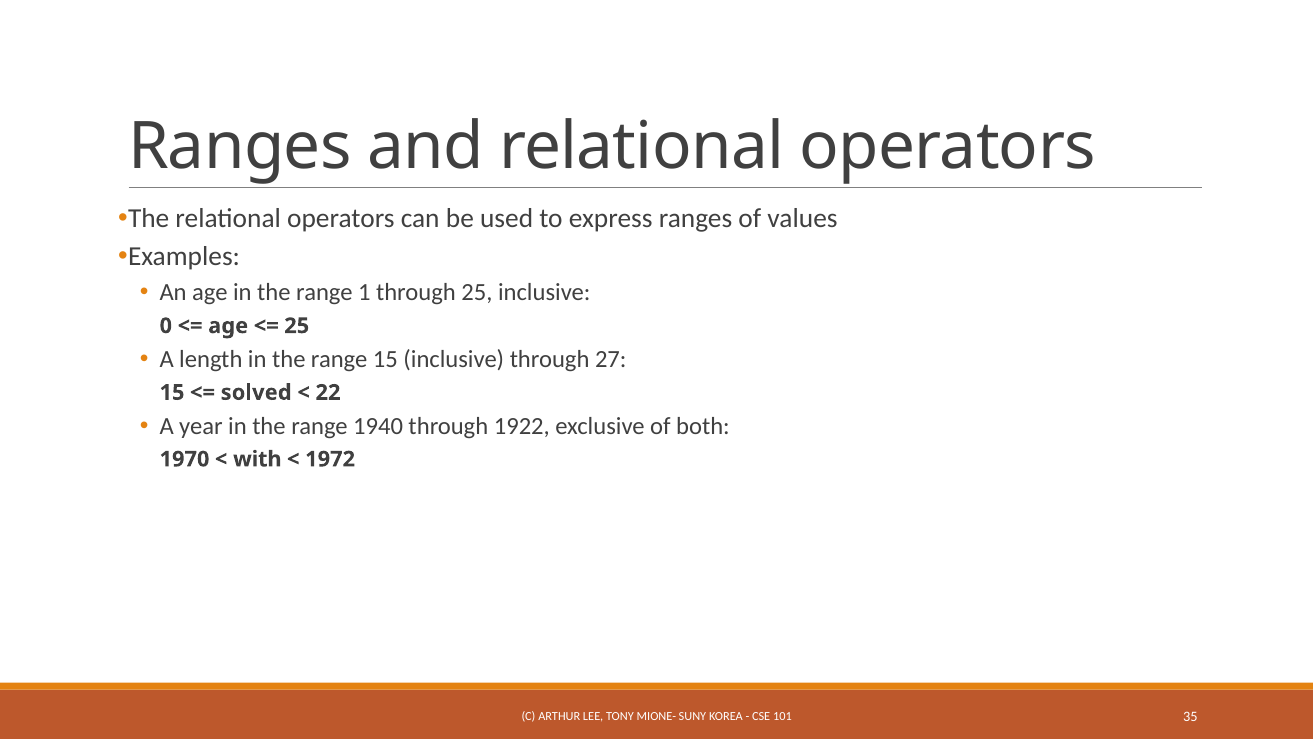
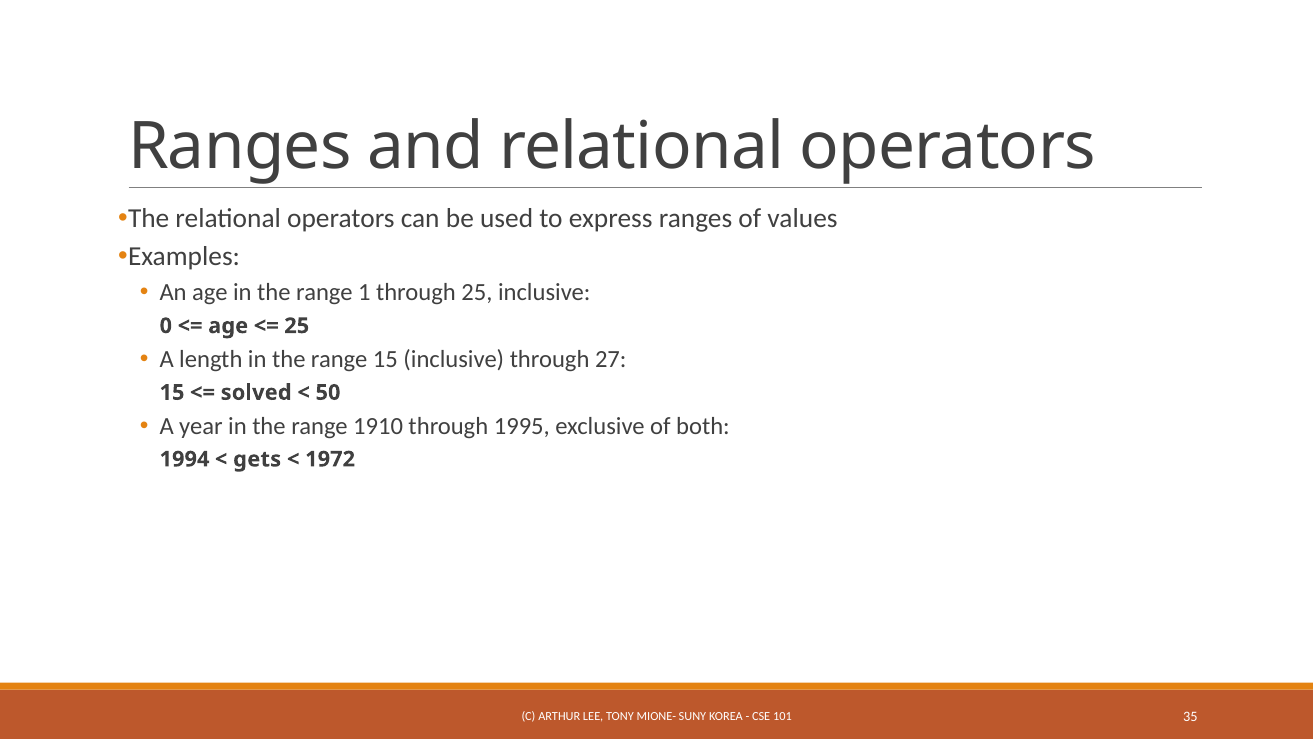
22: 22 -> 50
1940: 1940 -> 1910
1922: 1922 -> 1995
1970: 1970 -> 1994
with: with -> gets
